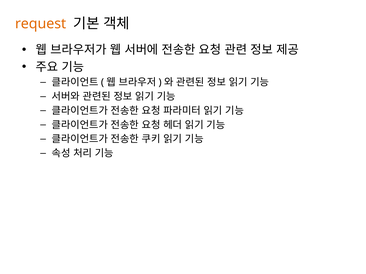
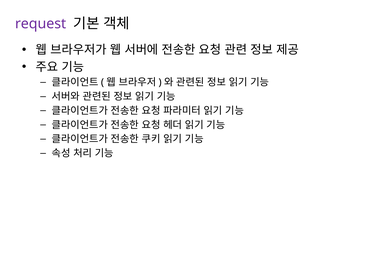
request colour: orange -> purple
